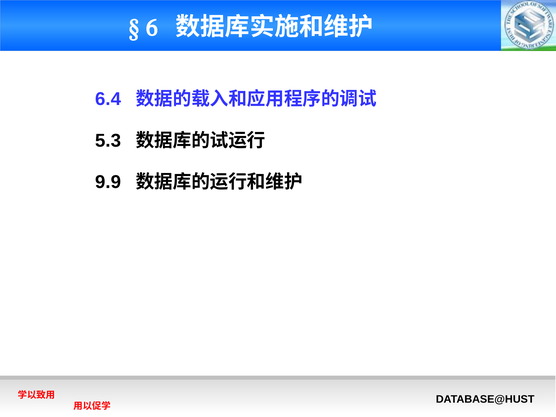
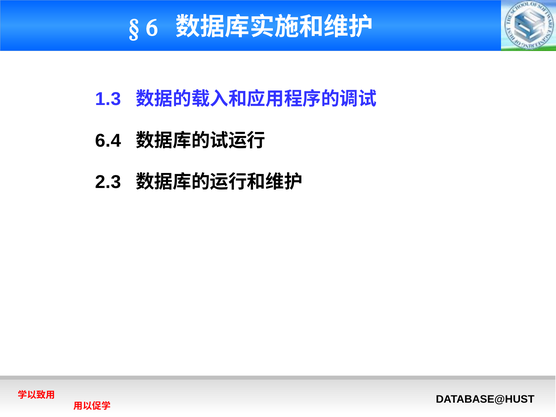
6.4: 6.4 -> 1.3
5.3: 5.3 -> 6.4
9.9: 9.9 -> 2.3
